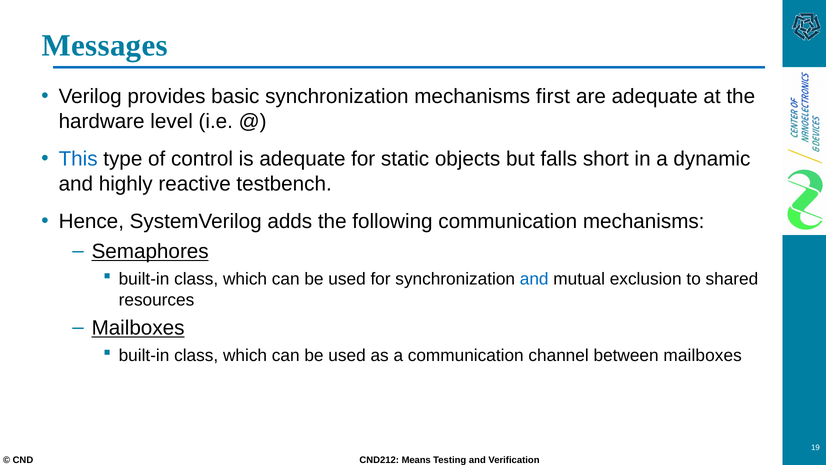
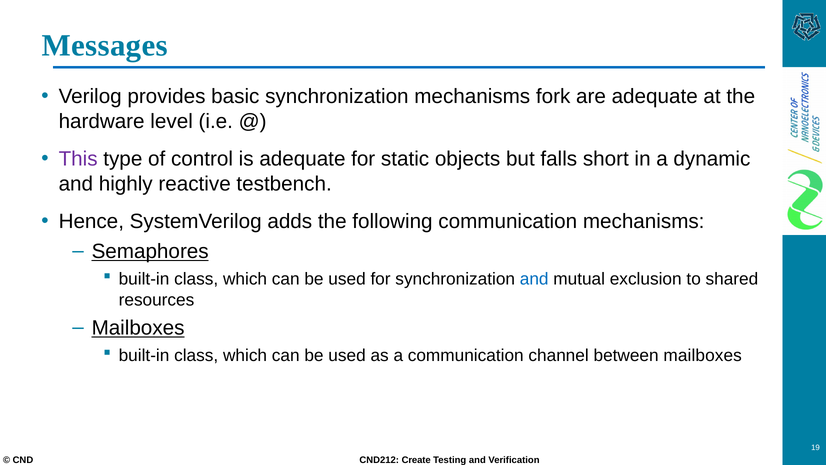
first: first -> fork
This colour: blue -> purple
Means: Means -> Create
